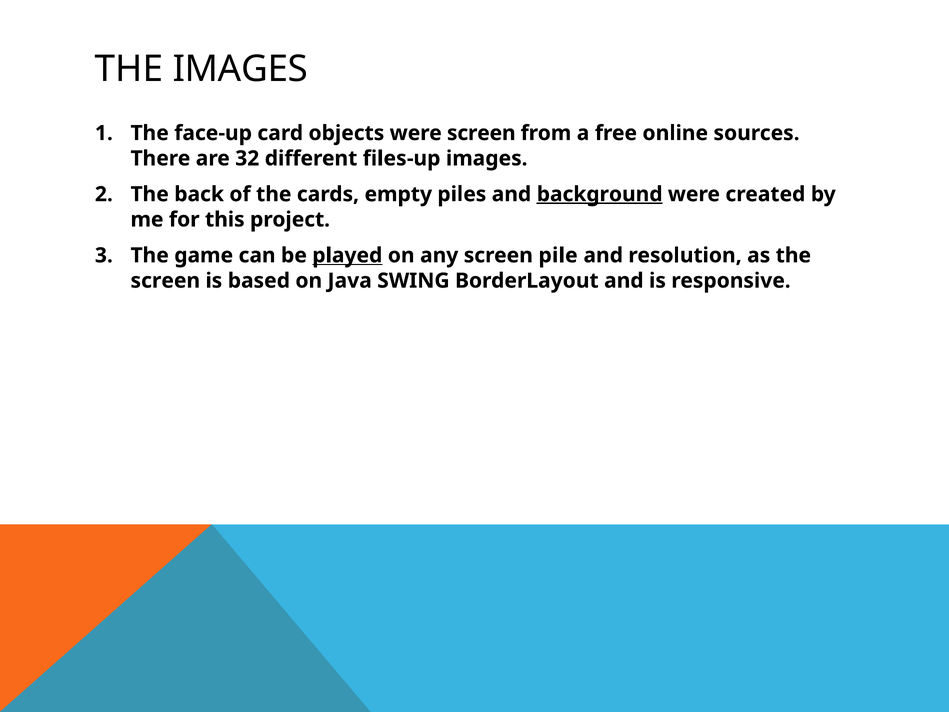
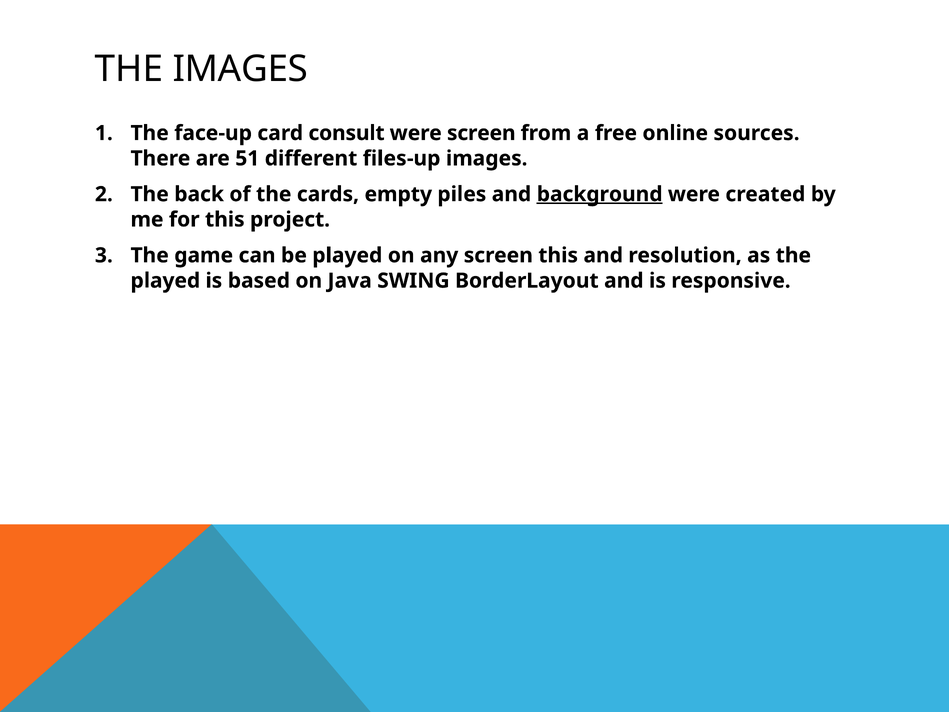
objects: objects -> consult
32: 32 -> 51
played at (347, 255) underline: present -> none
screen pile: pile -> this
screen at (165, 281): screen -> played
